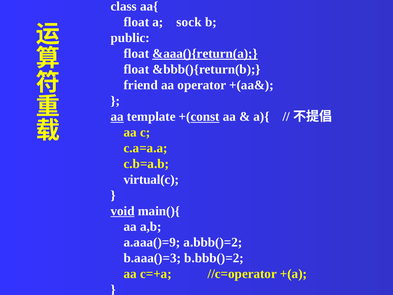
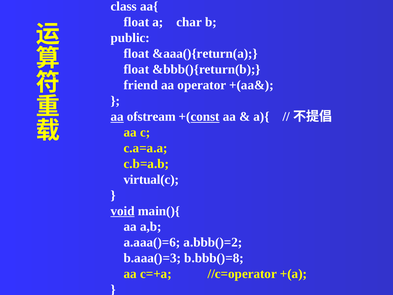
sock: sock -> char
&aaa(){return(a underline: present -> none
template: template -> ofstream
a.aaa()=9: a.aaa()=9 -> a.aaa()=6
b.bbb()=2: b.bbb()=2 -> b.bbb()=8
